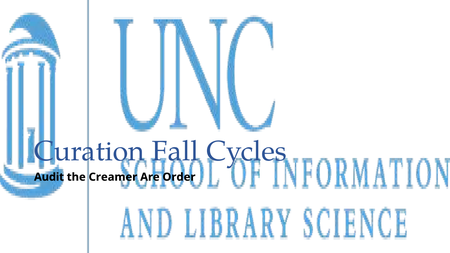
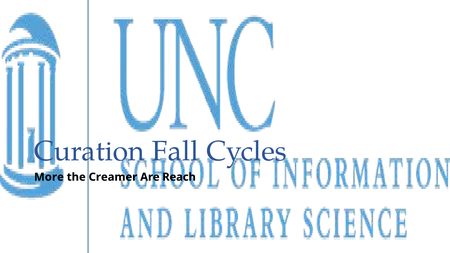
Audit: Audit -> More
Order: Order -> Reach
